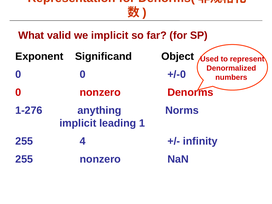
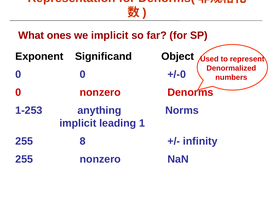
valid: valid -> ones
1-276: 1-276 -> 1-253
4: 4 -> 8
